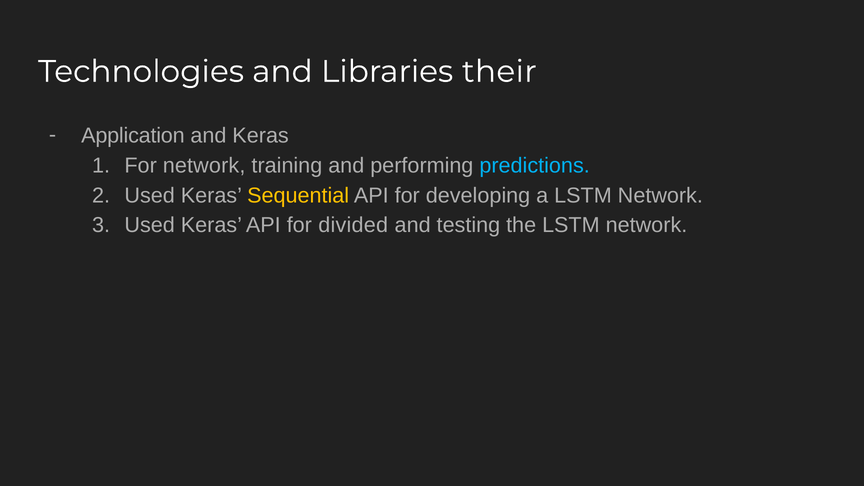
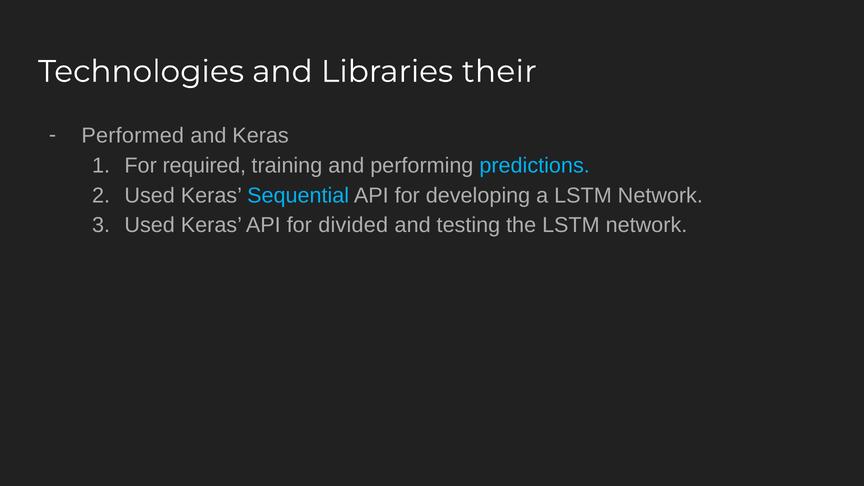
Application: Application -> Performed
For network: network -> required
Sequential colour: yellow -> light blue
